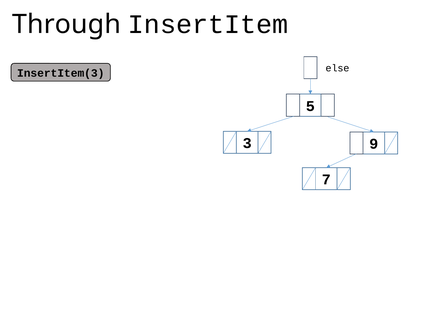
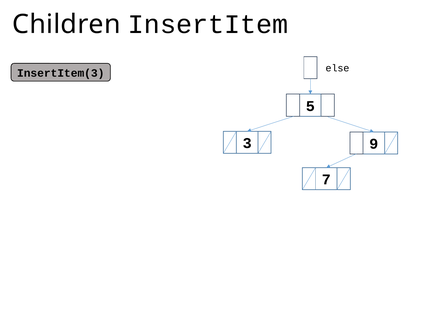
Through: Through -> Children
